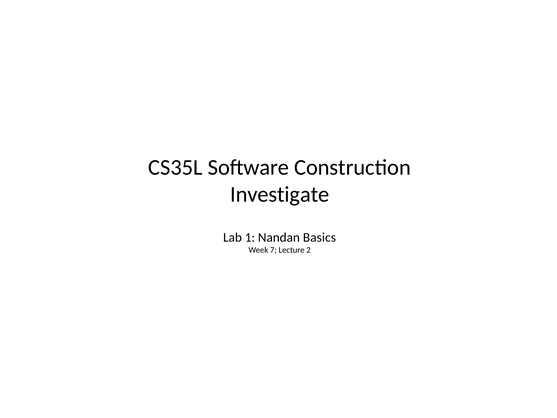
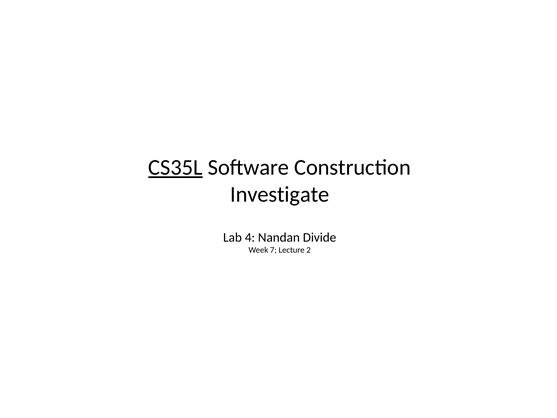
CS35L underline: none -> present
1: 1 -> 4
Basics: Basics -> Divide
